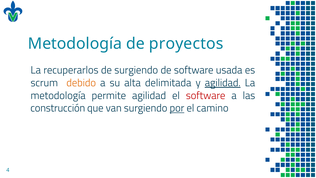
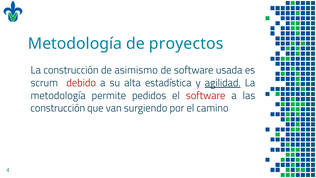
La recuperarlos: recuperarlos -> construcción
de surgiendo: surgiendo -> asimismo
debido colour: orange -> red
delimitada: delimitada -> estadística
permite agilidad: agilidad -> pedidos
por underline: present -> none
